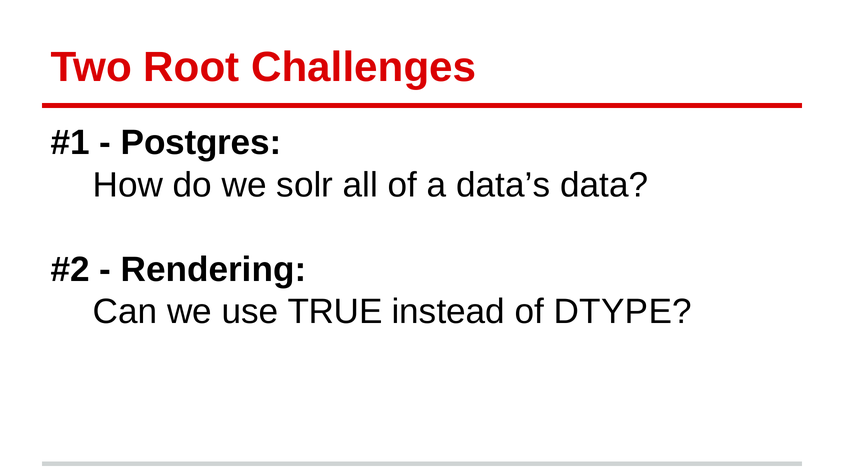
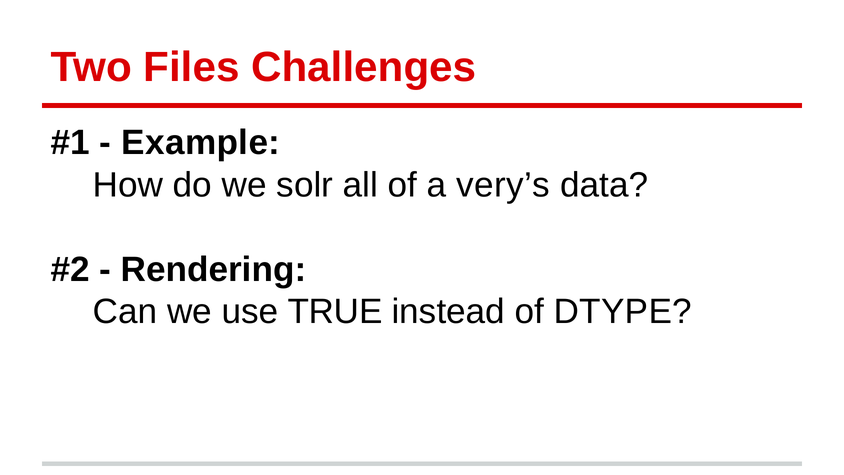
Root: Root -> Files
Postgres: Postgres -> Example
data’s: data’s -> very’s
